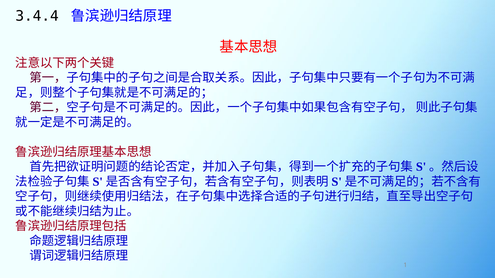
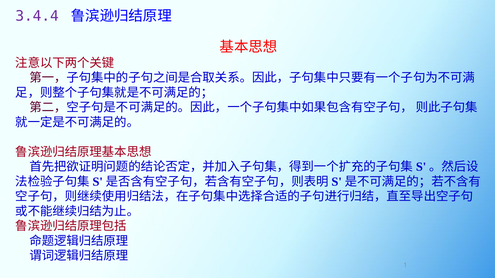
3.4.4 colour: black -> purple
